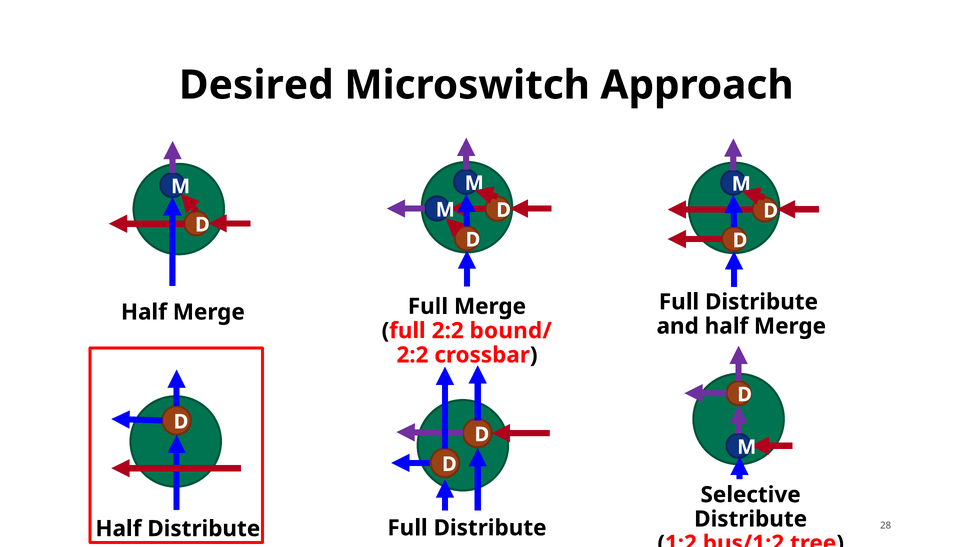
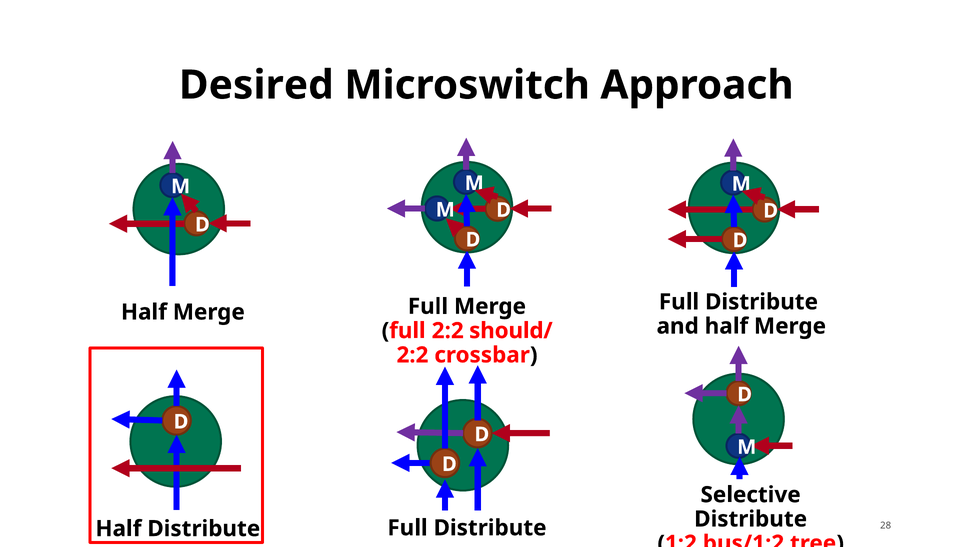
bound/: bound/ -> should/
